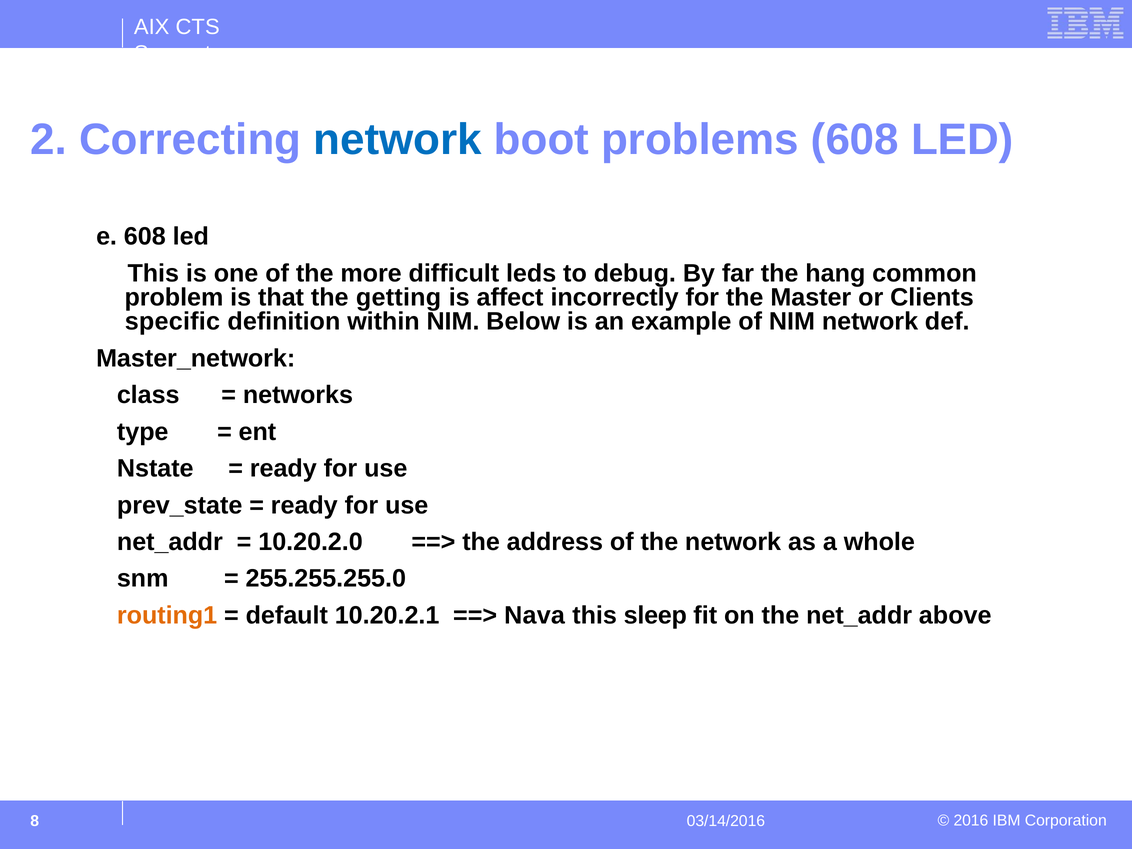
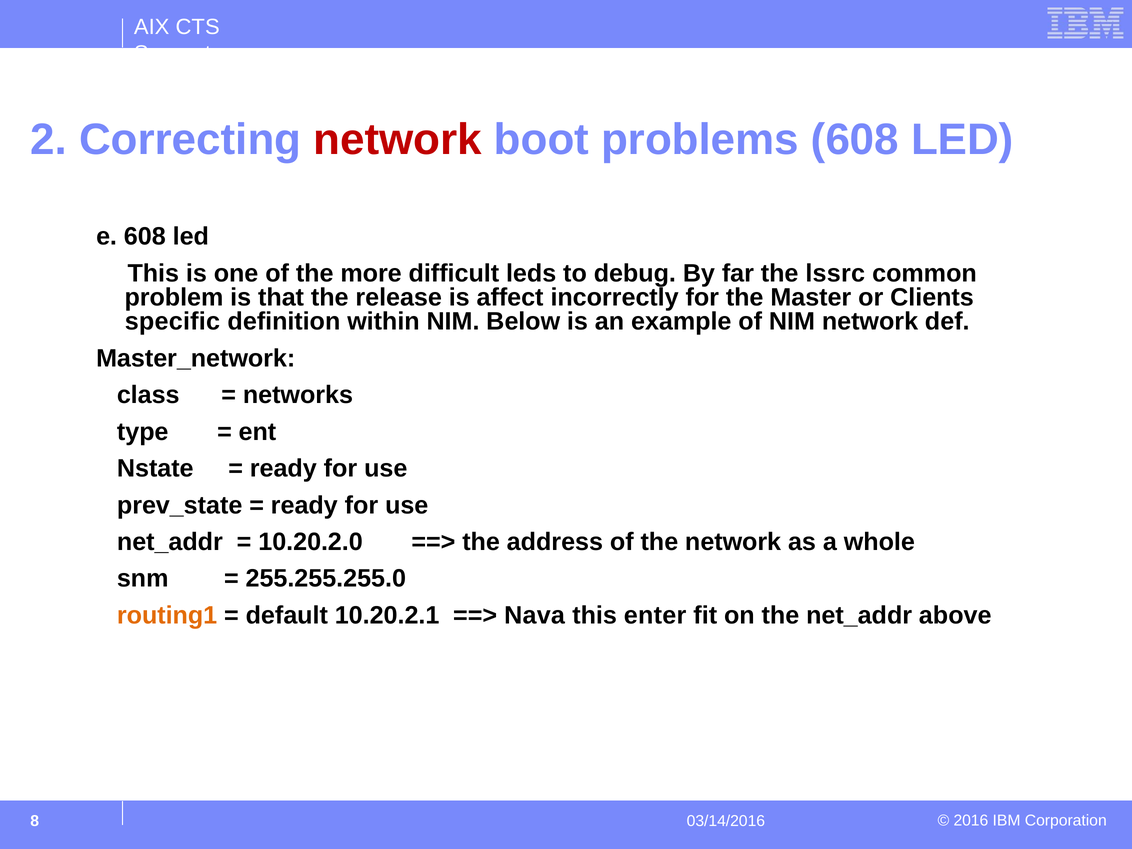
network at (398, 140) colour: blue -> red
hang: hang -> lssrc
getting: getting -> release
sleep: sleep -> enter
